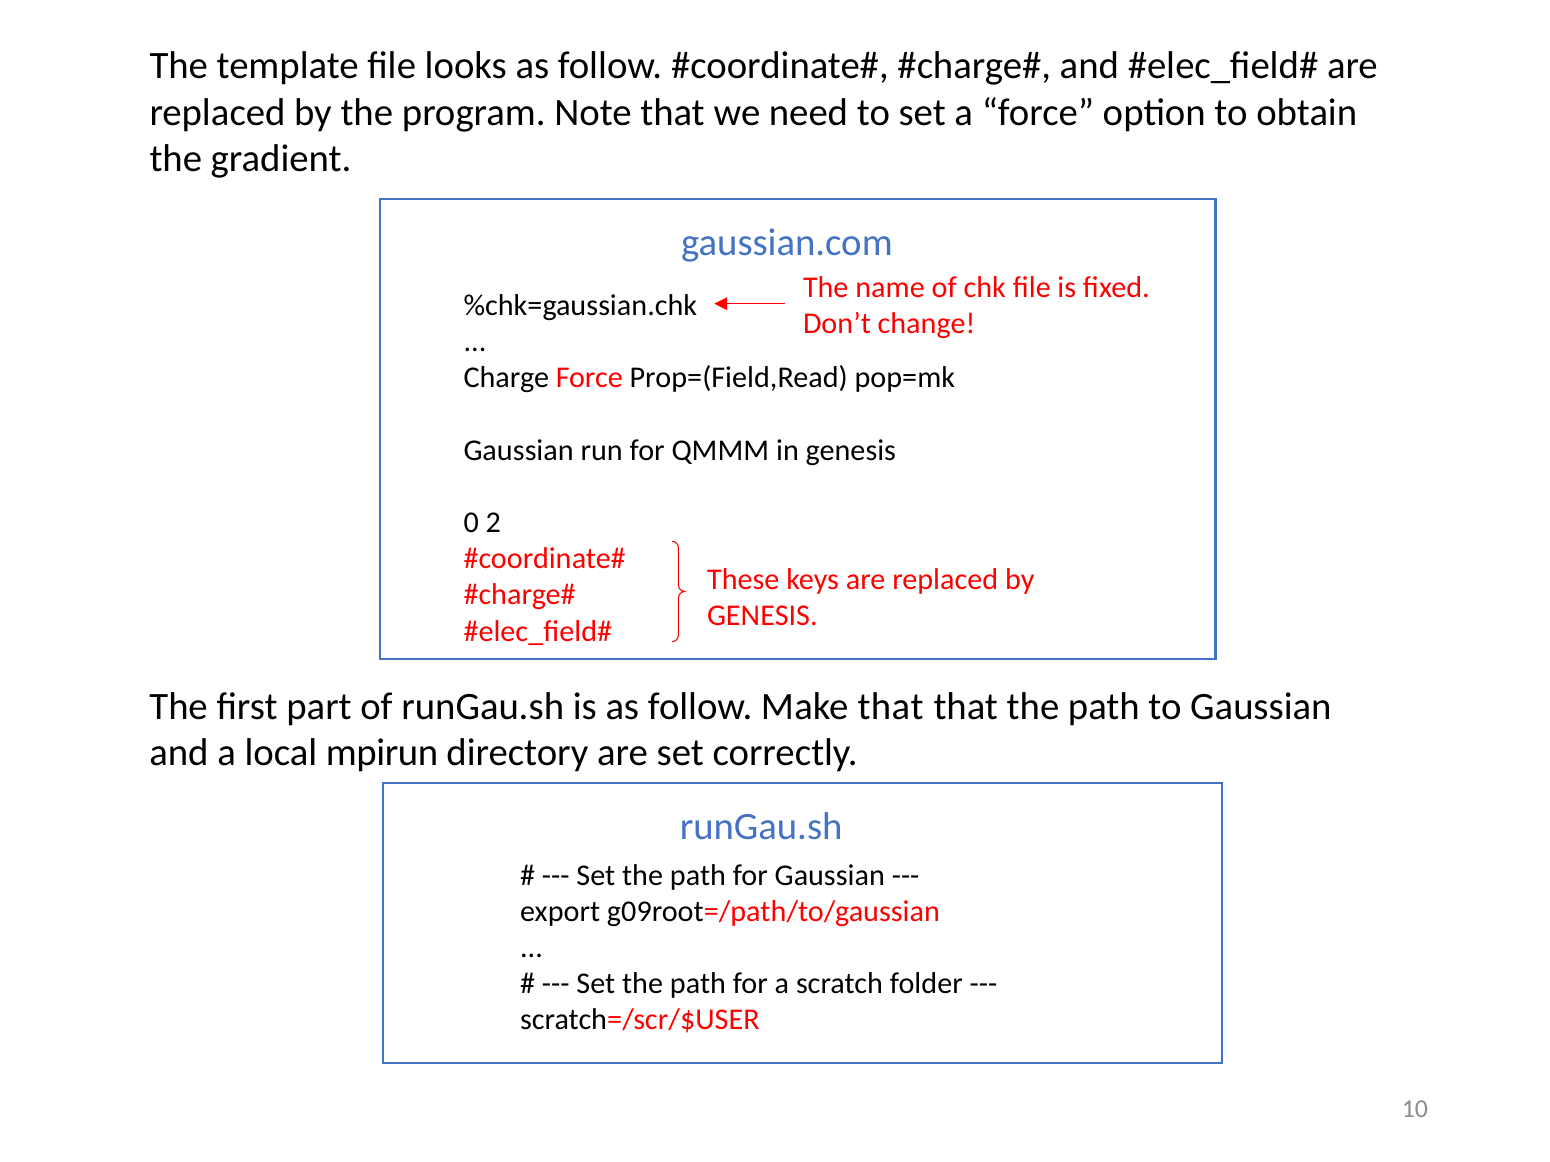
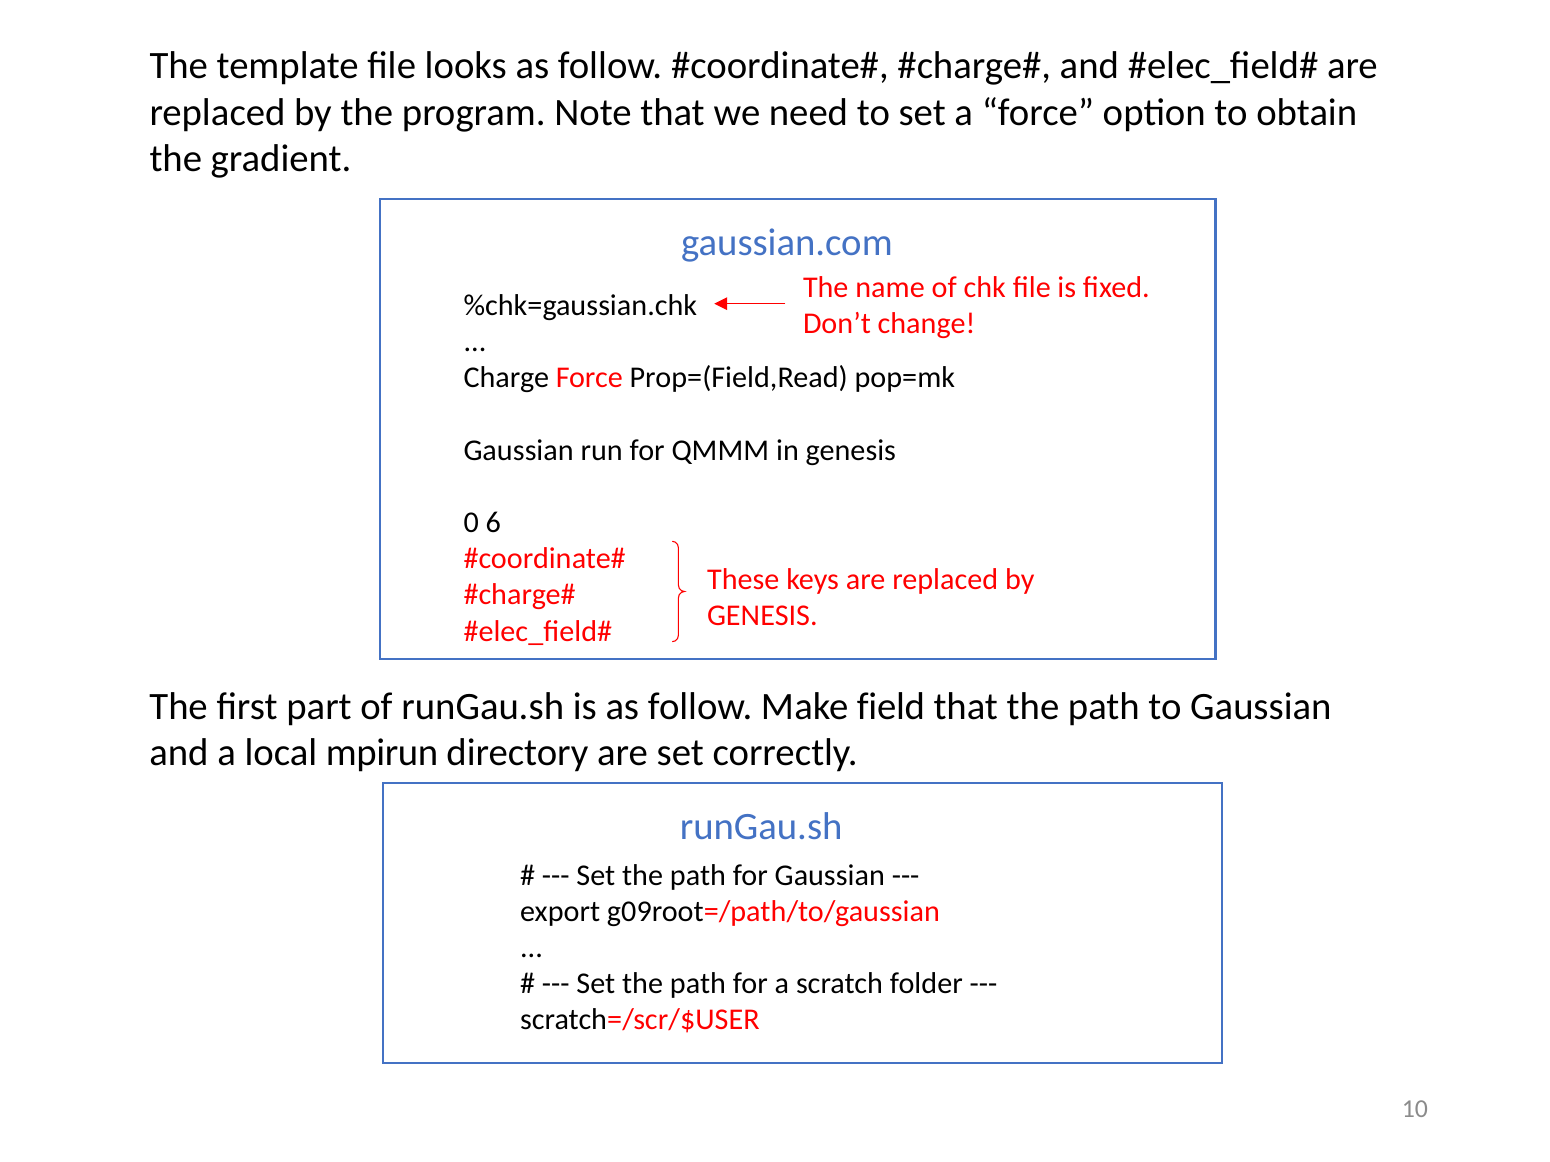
2: 2 -> 6
Make that: that -> field
